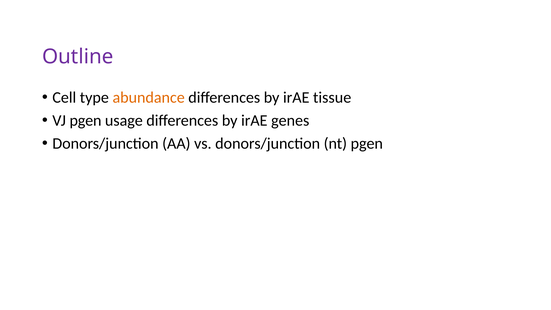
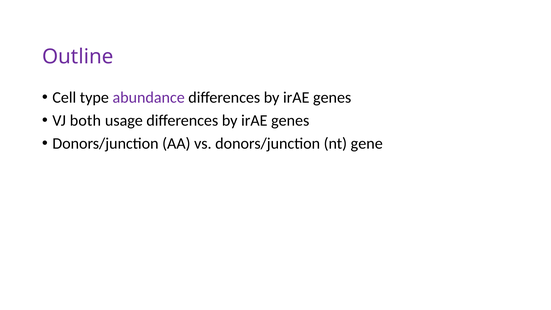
abundance colour: orange -> purple
tissue at (332, 97): tissue -> genes
VJ pgen: pgen -> both
nt pgen: pgen -> gene
